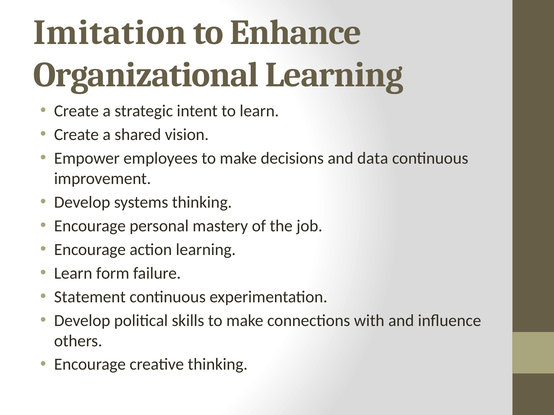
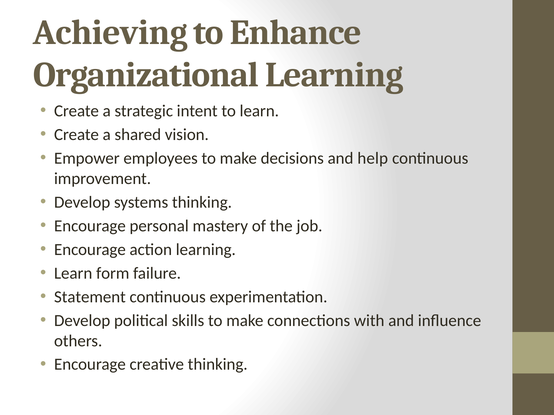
Imitation: Imitation -> Achieving
data: data -> help
